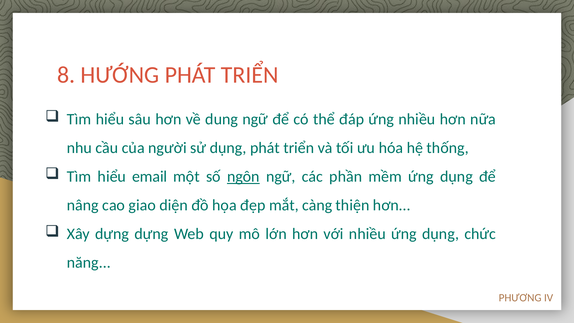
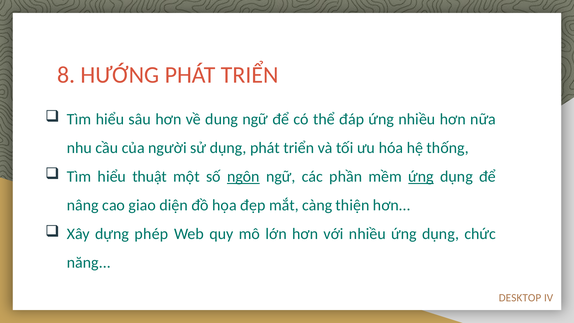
email: email -> thuật
ứng at (421, 177) underline: none -> present
dựng dựng: dựng -> phép
PHƯƠNG: PHƯƠNG -> DESKTOP
